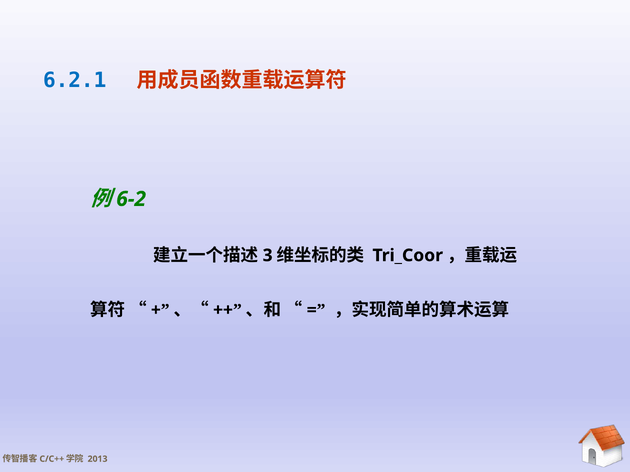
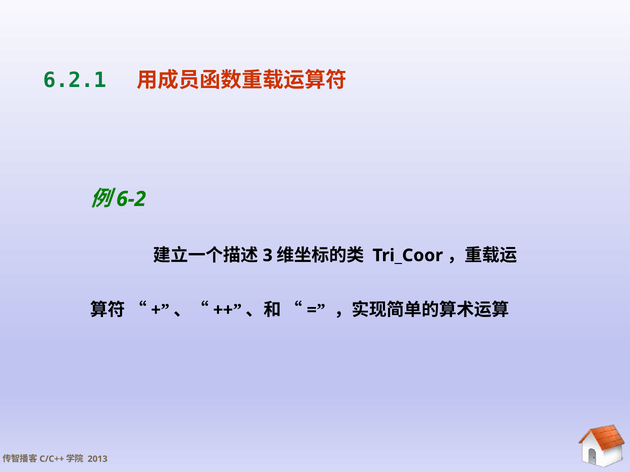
6.2.1 at (75, 80) colour: blue -> green
